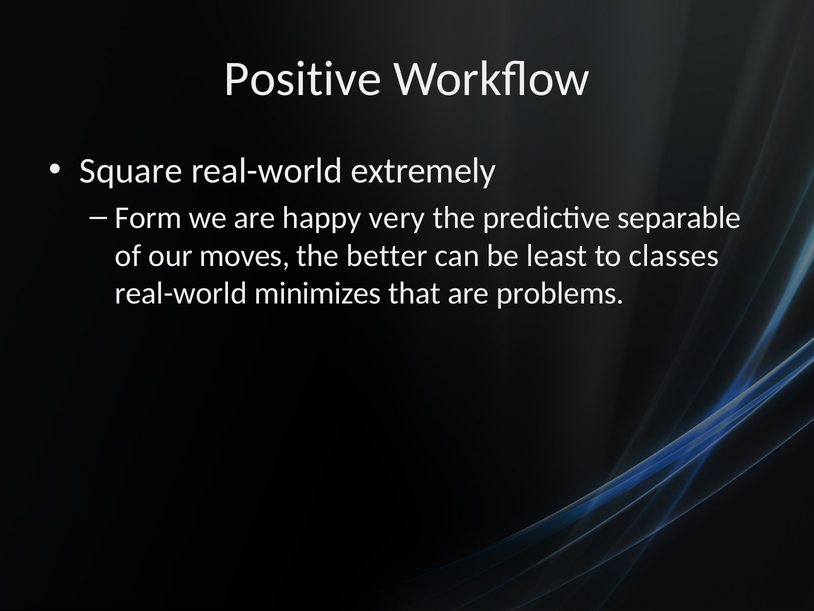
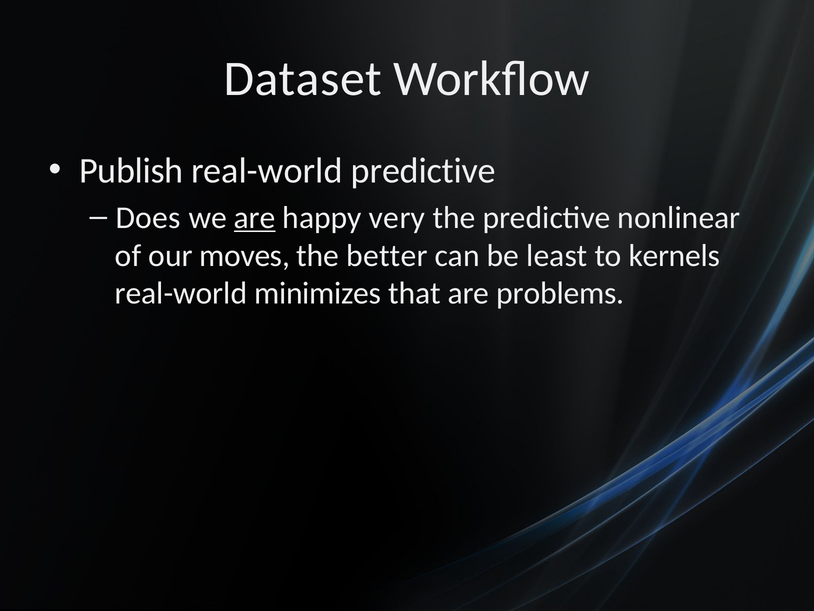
Positive: Positive -> Dataset
Square: Square -> Publish
real-world extremely: extremely -> predictive
Form: Form -> Does
are at (255, 217) underline: none -> present
separable: separable -> nonlinear
classes: classes -> kernels
